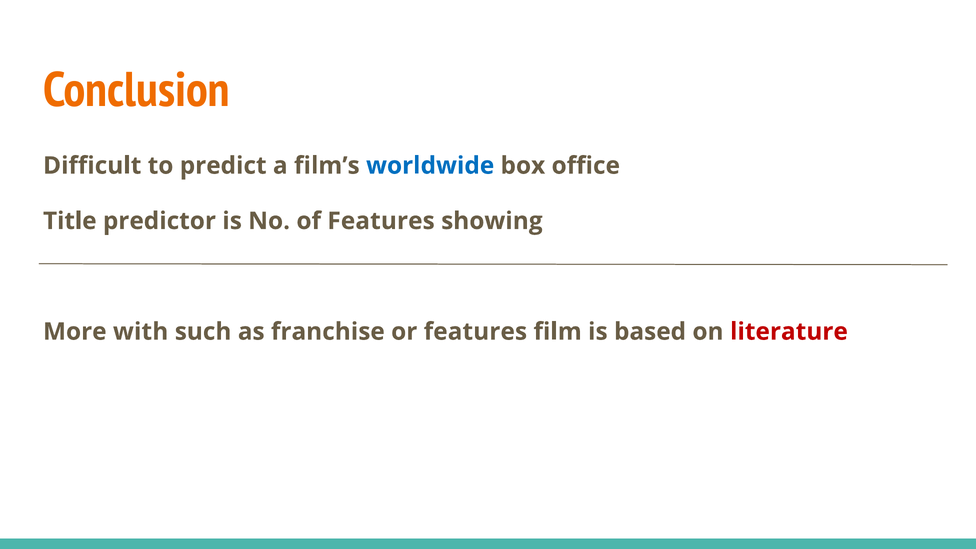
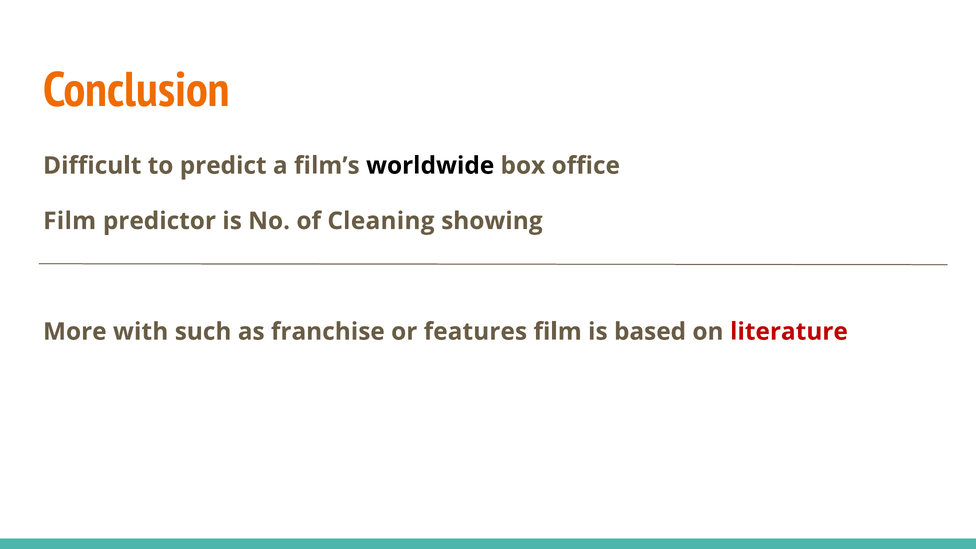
worldwide colour: blue -> black
Title at (70, 221): Title -> Film
of Features: Features -> Cleaning
